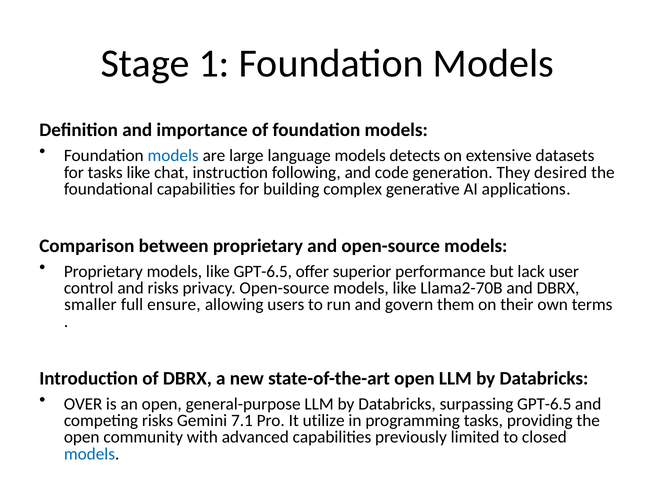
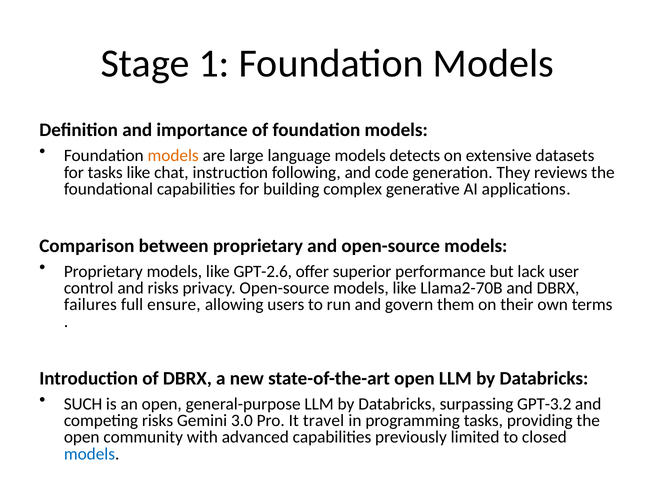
models at (173, 156) colour: blue -> orange
desired: desired -> reviews
like GPT-6.5: GPT-6.5 -> GPT-2.6
smaller: smaller -> failures
OVER: OVER -> SUCH
surpassing GPT-6.5: GPT-6.5 -> GPT-3.2
7.1: 7.1 -> 3.0
utilize: utilize -> travel
